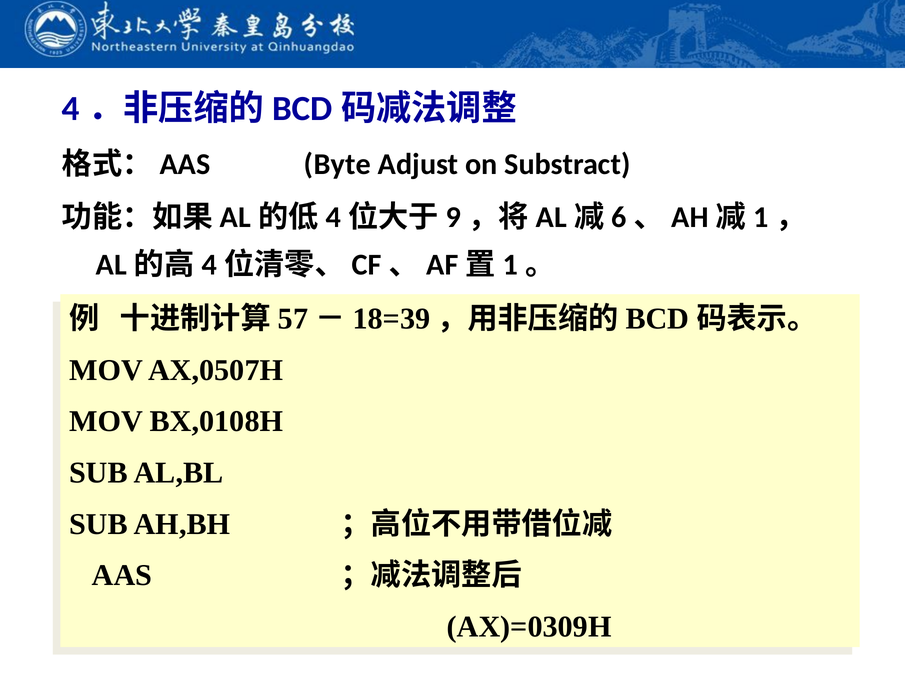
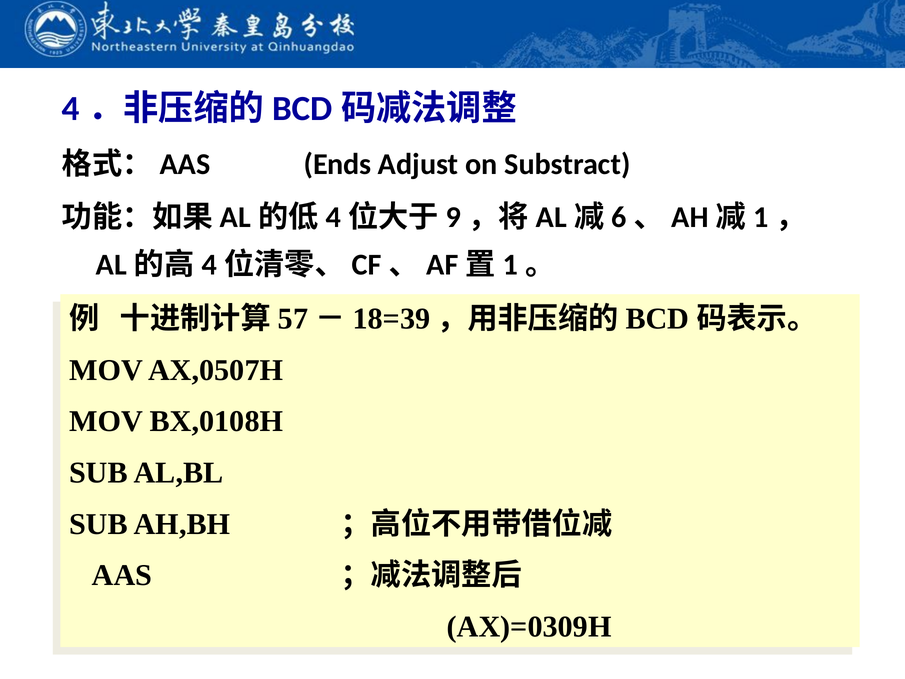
Byte: Byte -> Ends
